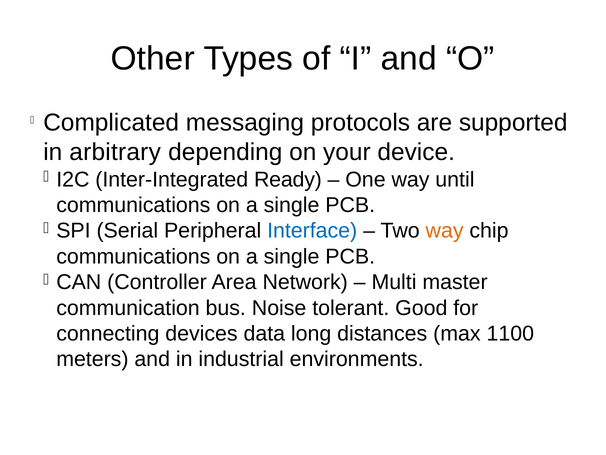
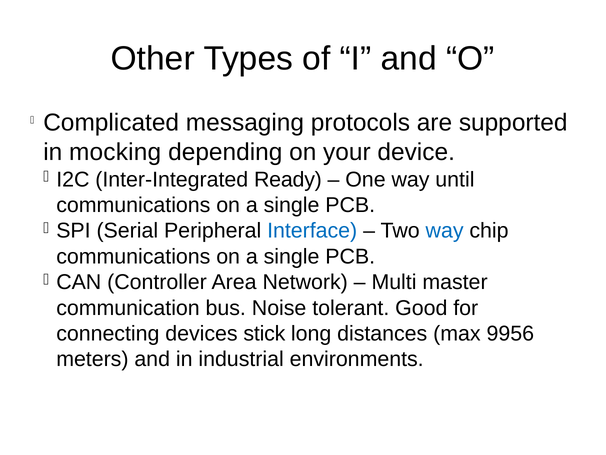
arbitrary: arbitrary -> mocking
way at (445, 231) colour: orange -> blue
data: data -> stick
1100: 1100 -> 9956
